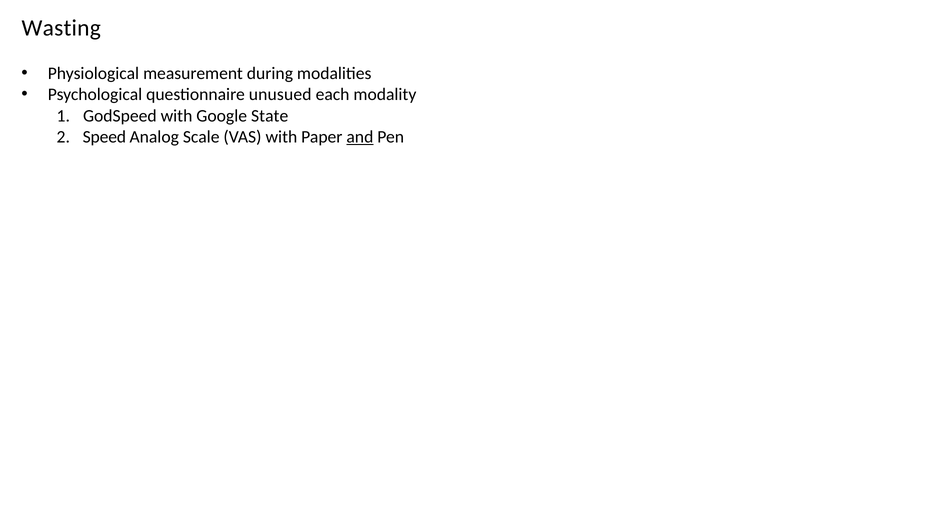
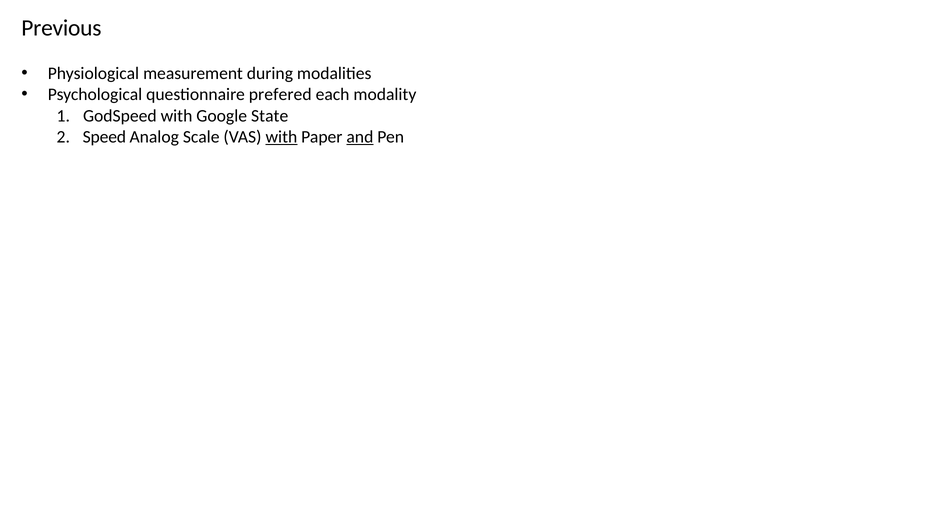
Wasting: Wasting -> Previous
unusued: unusued -> prefered
with at (281, 137) underline: none -> present
